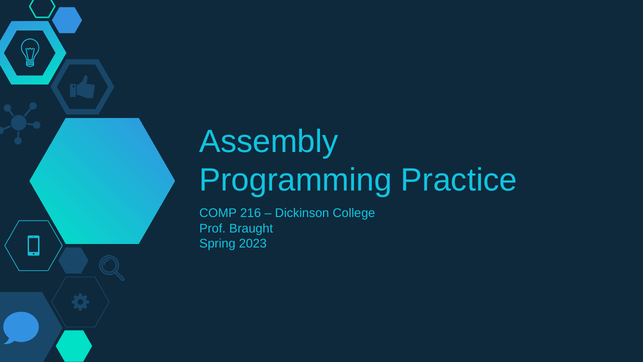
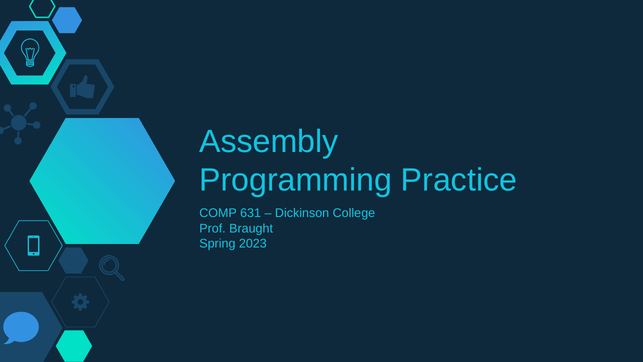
216: 216 -> 631
